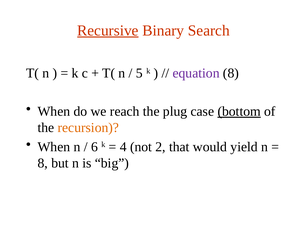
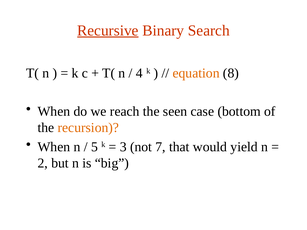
5: 5 -> 4
equation colour: purple -> orange
plug: plug -> seen
bottom underline: present -> none
6: 6 -> 5
4: 4 -> 3
2: 2 -> 7
8 at (43, 163): 8 -> 2
